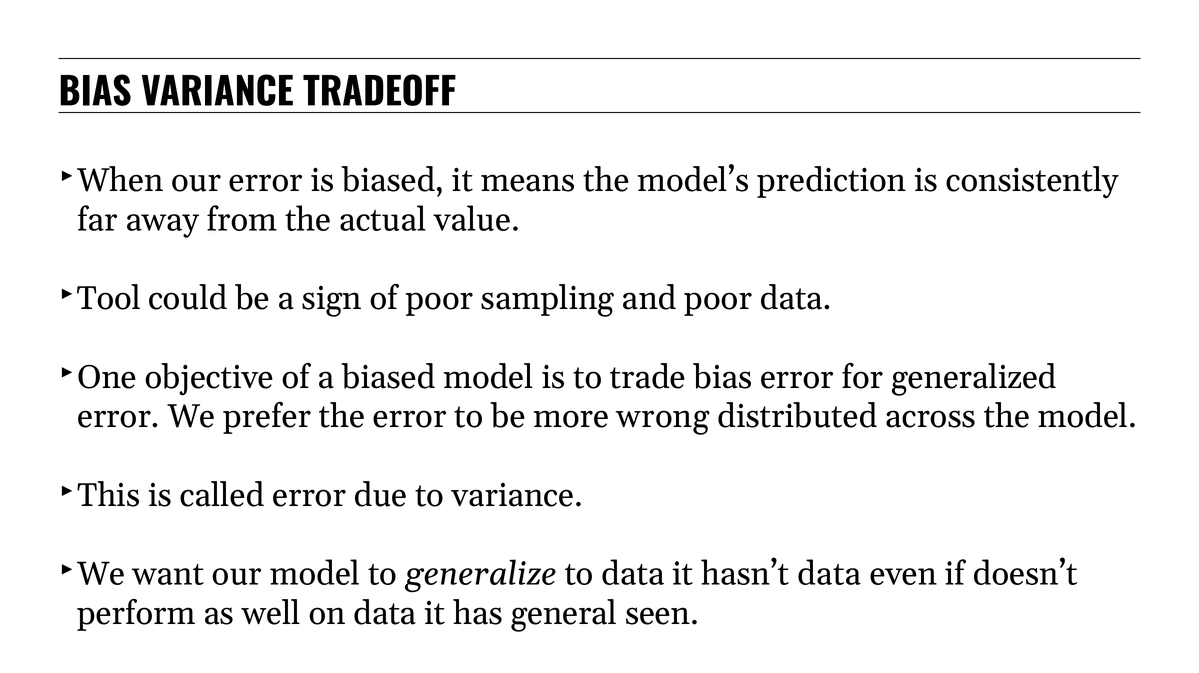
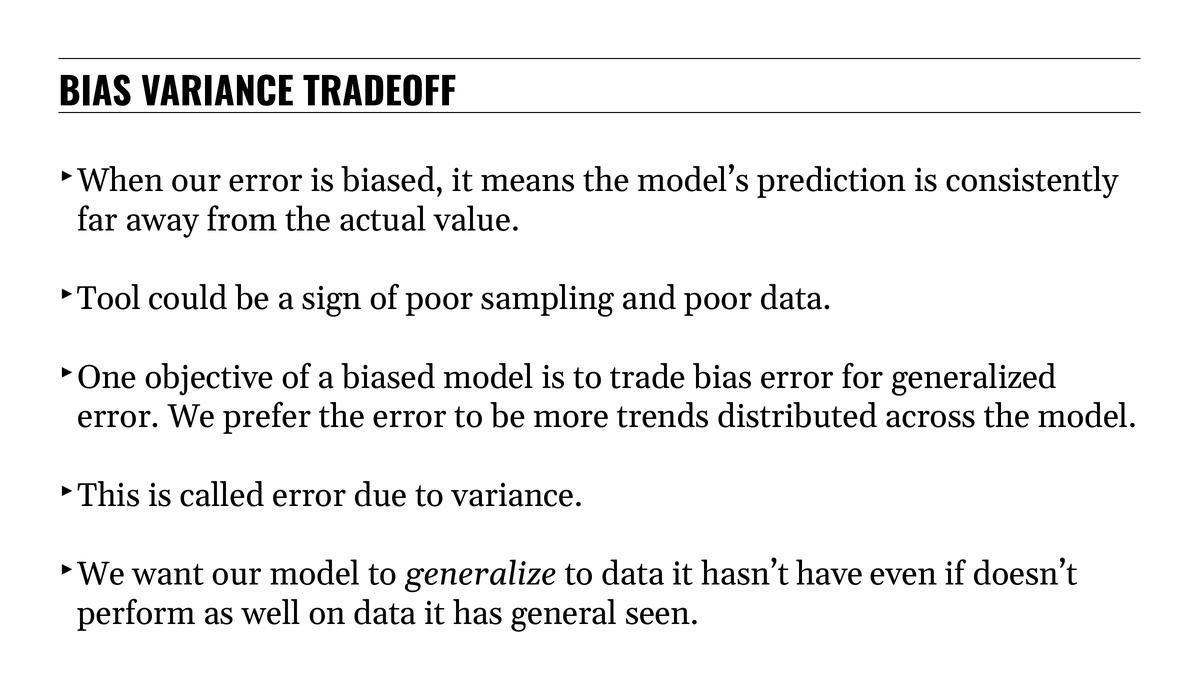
wrong: wrong -> trends
hasn’t data: data -> have
